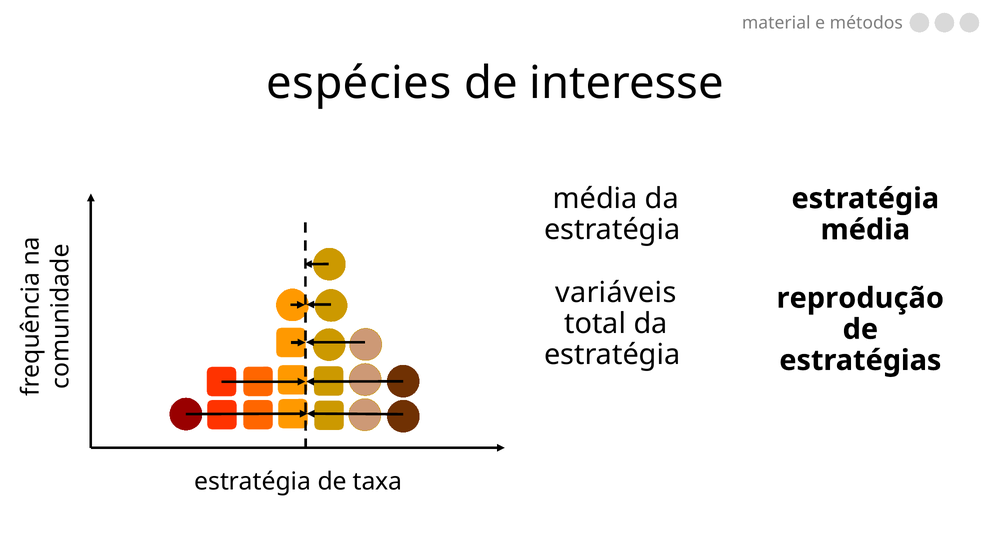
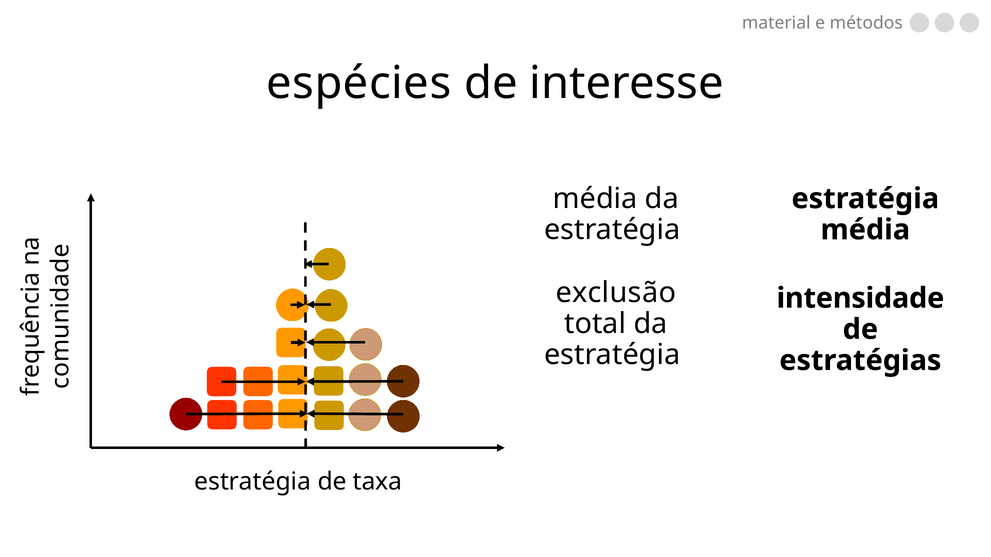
variáveis: variáveis -> exclusão
reprodução: reprodução -> intensidade
